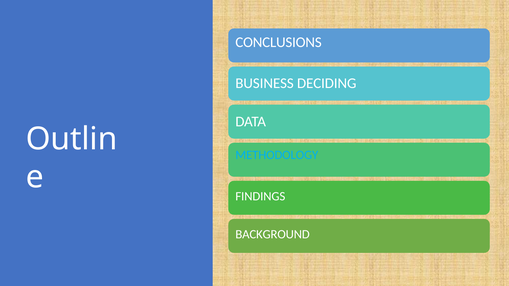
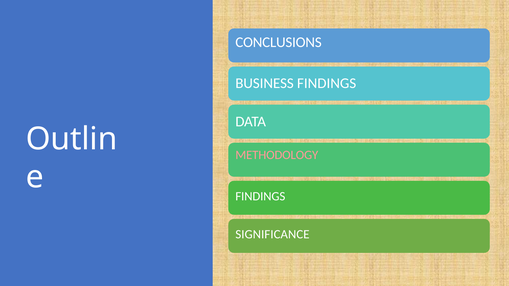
BUSINESS DECIDING: DECIDING -> FINDINGS
METHODOLOGY colour: light blue -> pink
BACKGROUND: BACKGROUND -> SIGNIFICANCE
